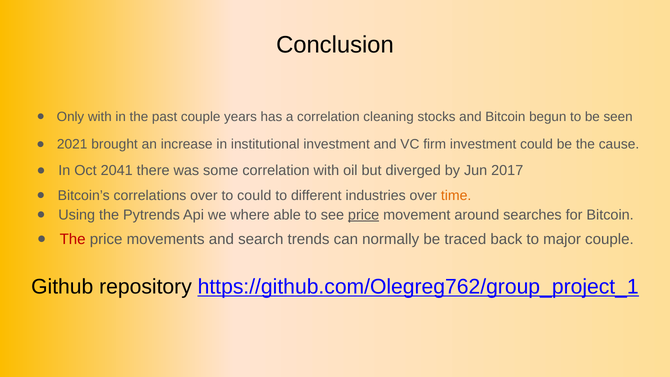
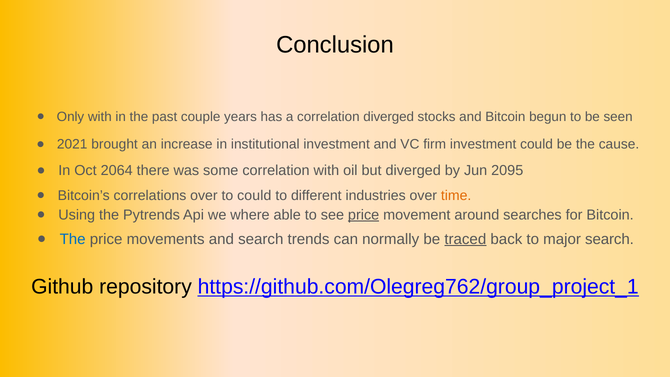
correlation cleaning: cleaning -> diverged
2041: 2041 -> 2064
2017: 2017 -> 2095
The at (73, 239) colour: red -> blue
traced underline: none -> present
major couple: couple -> search
